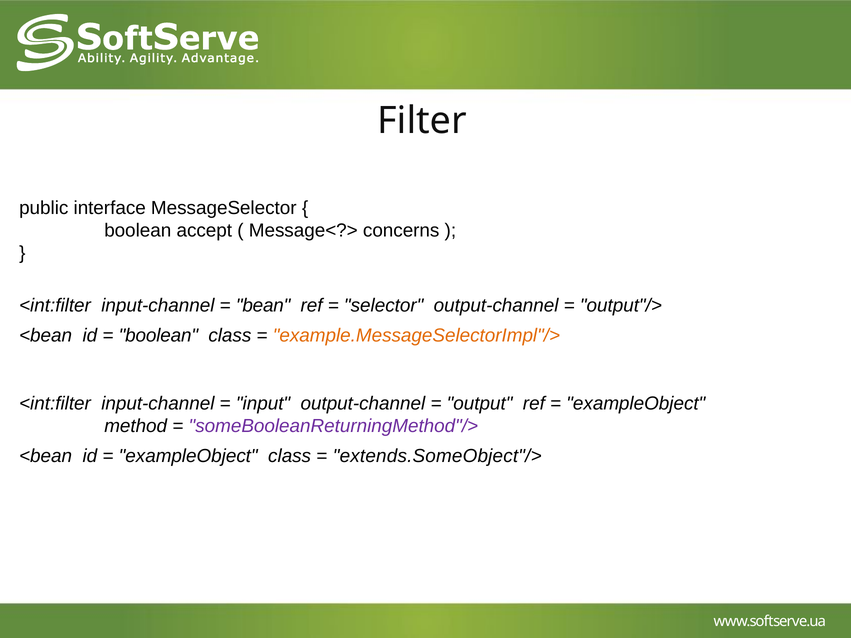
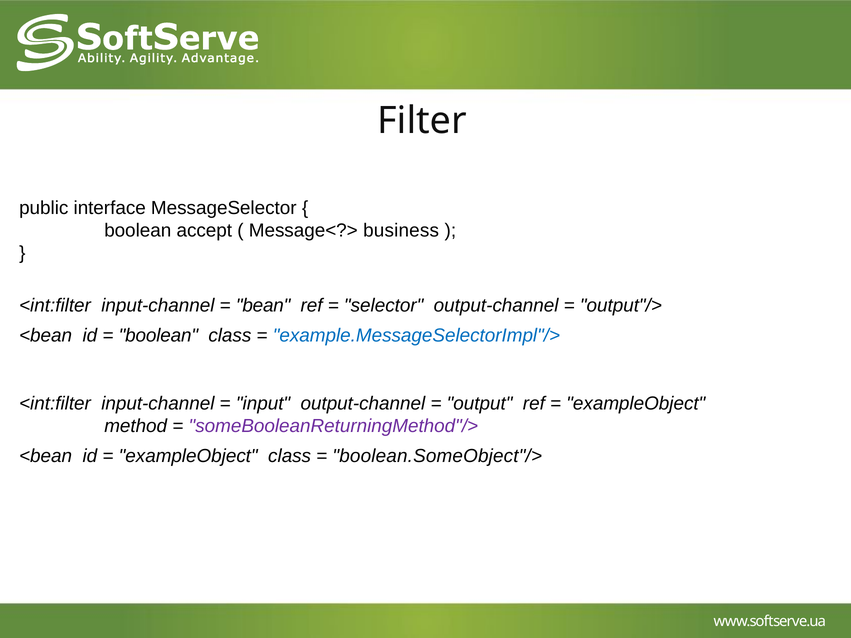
concerns: concerns -> business
example.MessageSelectorImpl"/> colour: orange -> blue
extends.SomeObject"/>: extends.SomeObject"/> -> boolean.SomeObject"/>
